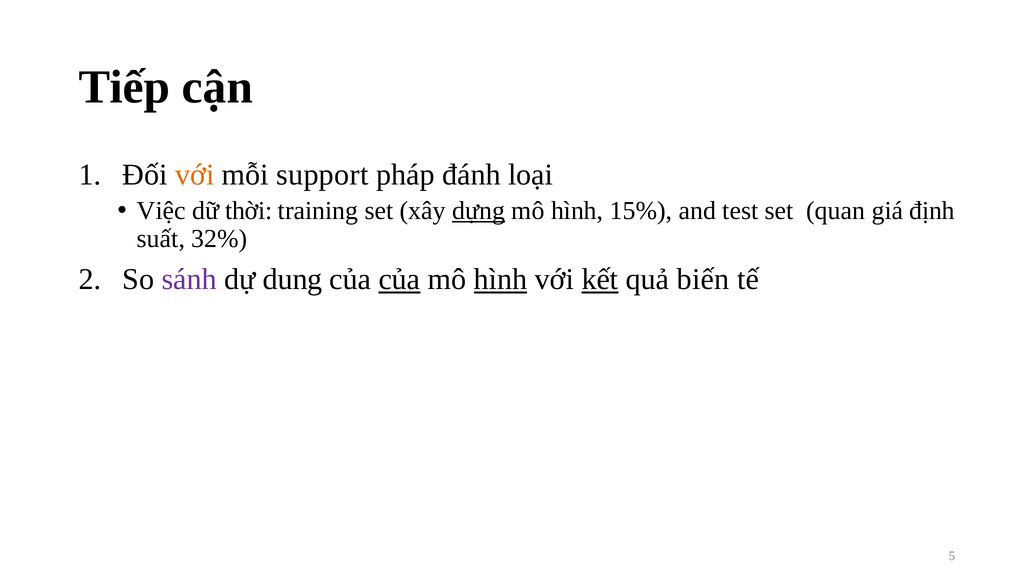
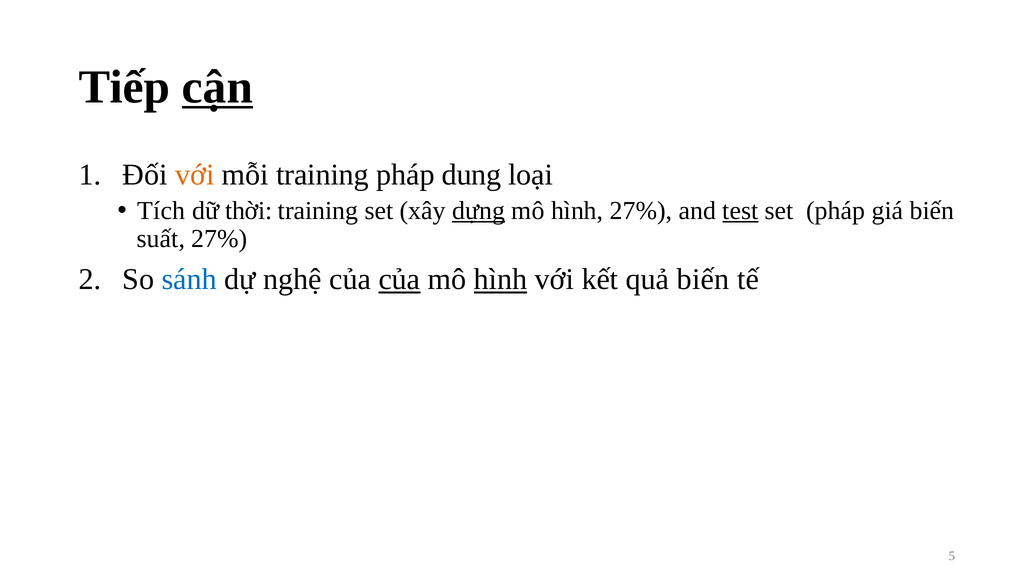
cận underline: none -> present
mỗi support: support -> training
đánh: đánh -> dung
Việc: Việc -> Tích
hình 15%: 15% -> 27%
test underline: none -> present
set quan: quan -> pháp
giá định: định -> biến
suất 32%: 32% -> 27%
sánh colour: purple -> blue
dung: dung -> nghệ
kết underline: present -> none
